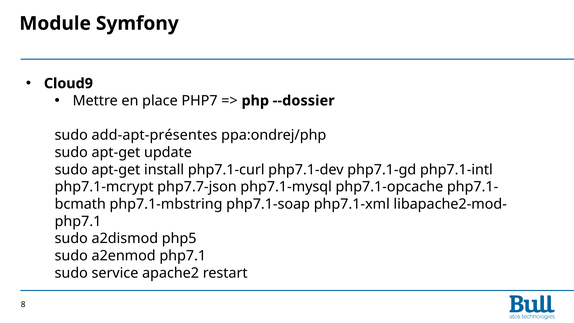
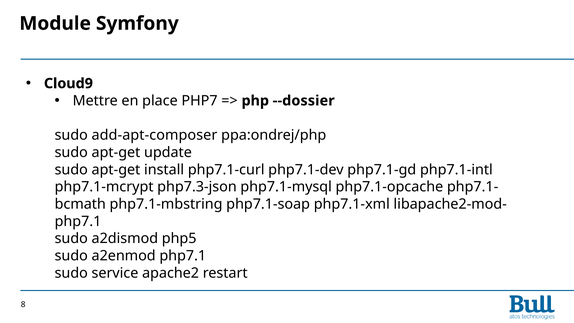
add-apt-présentes: add-apt-présentes -> add-apt-composer
php7.7-json: php7.7-json -> php7.3-json
